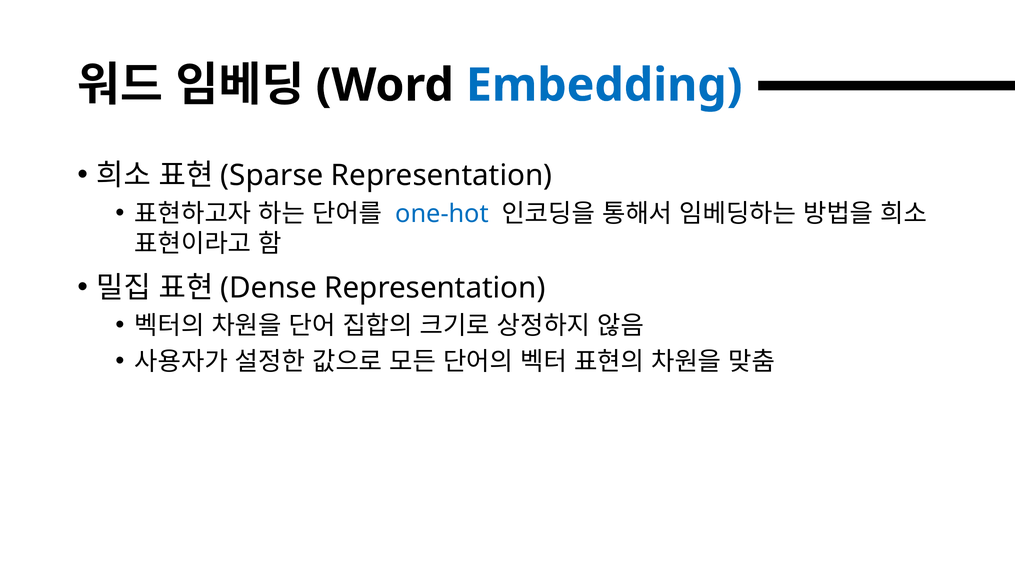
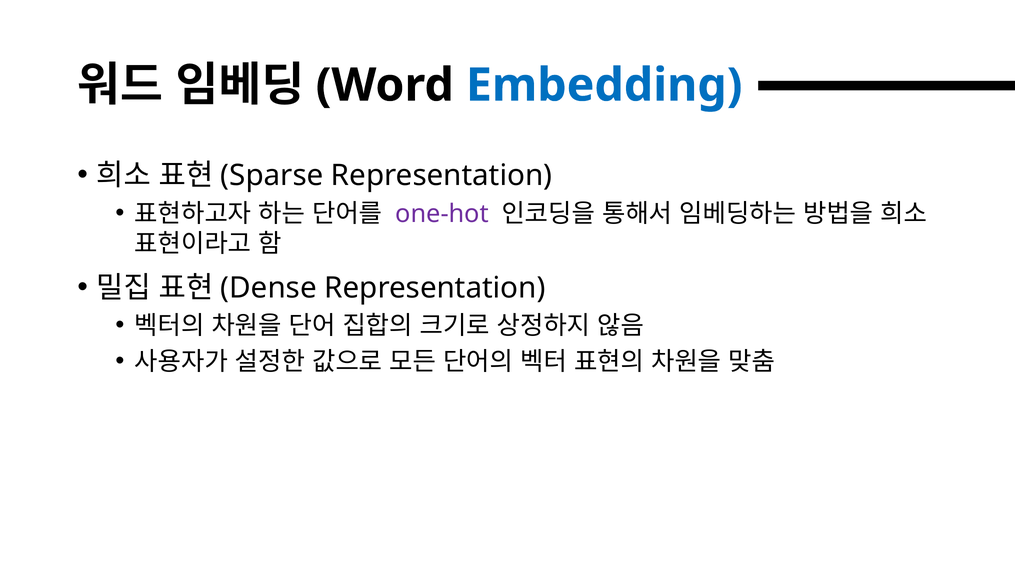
one-hot colour: blue -> purple
